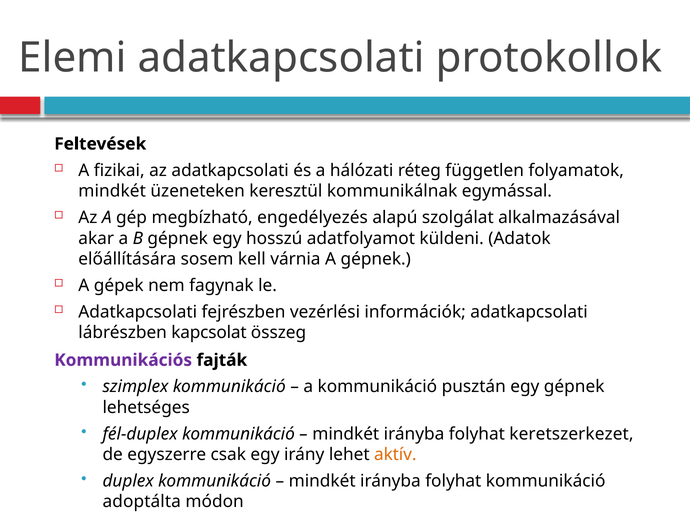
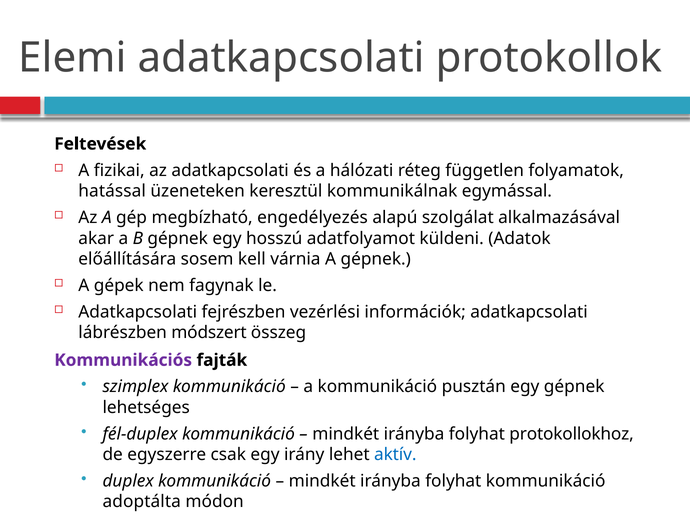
mindkét at (112, 191): mindkét -> hatással
kapcsolat: kapcsolat -> módszert
keretszerkezet: keretszerkezet -> protokollokhoz
aktív colour: orange -> blue
